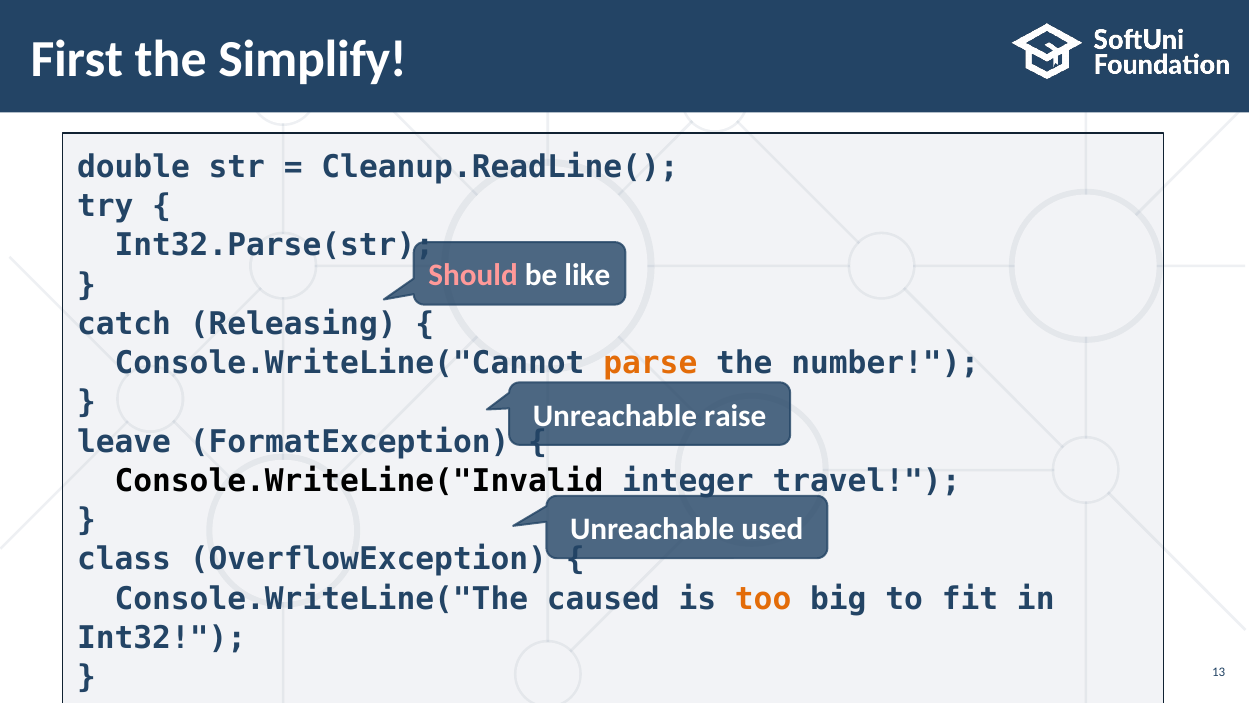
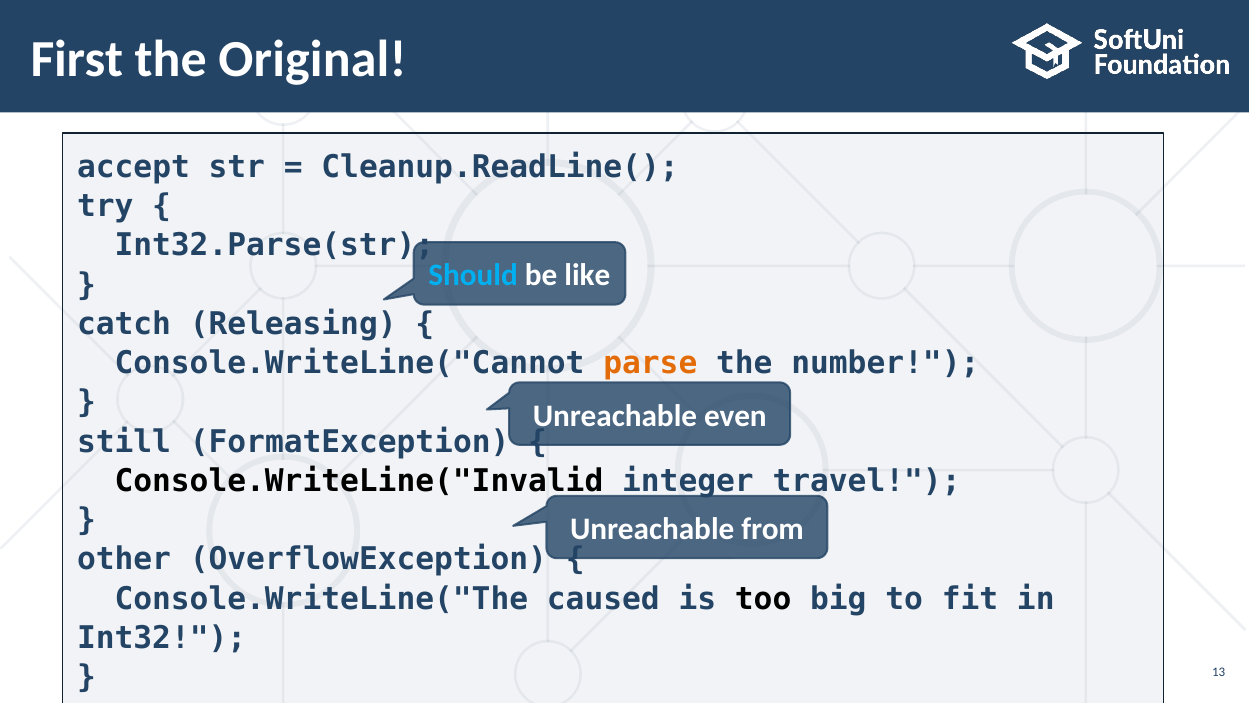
Simplify: Simplify -> Original
double: double -> accept
Should colour: pink -> light blue
raise: raise -> even
leave: leave -> still
used: used -> from
class: class -> other
too colour: orange -> black
